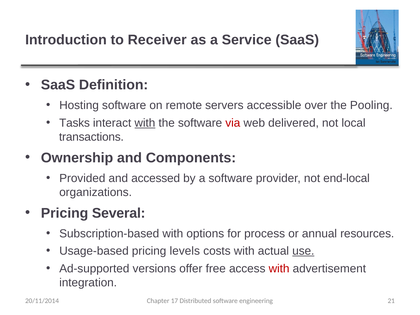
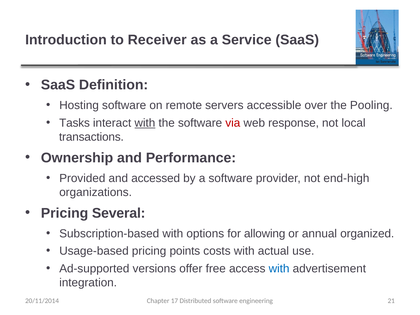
delivered: delivered -> response
Components: Components -> Performance
end-local: end-local -> end-high
process: process -> allowing
resources: resources -> organized
levels: levels -> points
use underline: present -> none
with at (279, 269) colour: red -> blue
